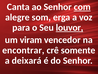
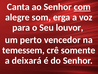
louvor underline: present -> none
viram: viram -> perto
encontrar: encontrar -> temessem
